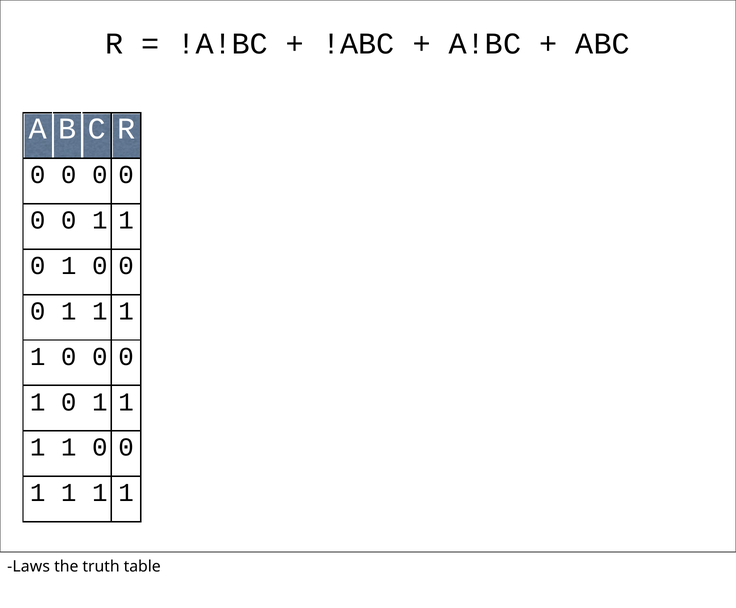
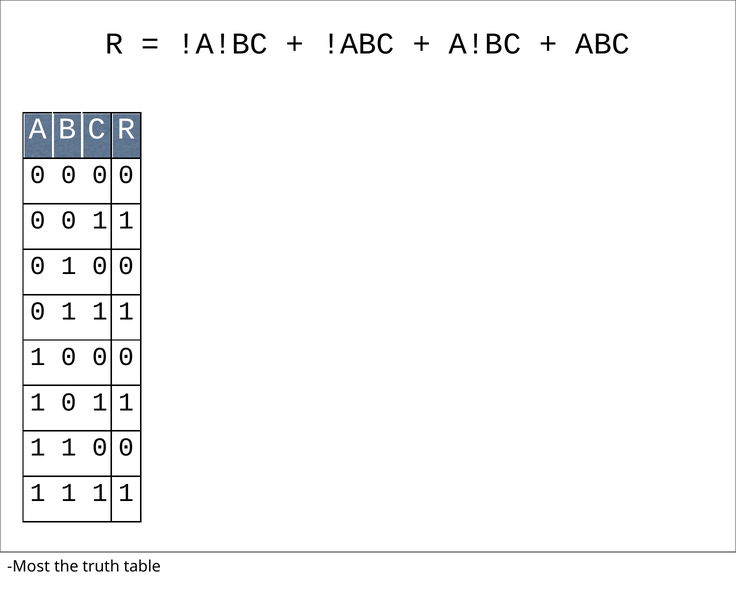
Laws: Laws -> Most
